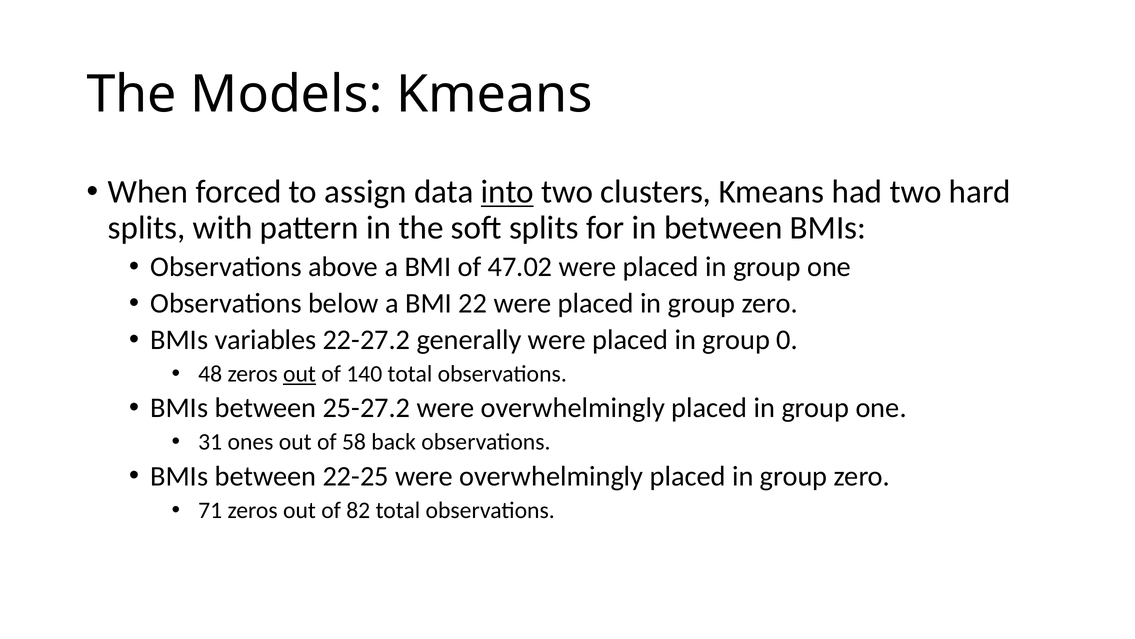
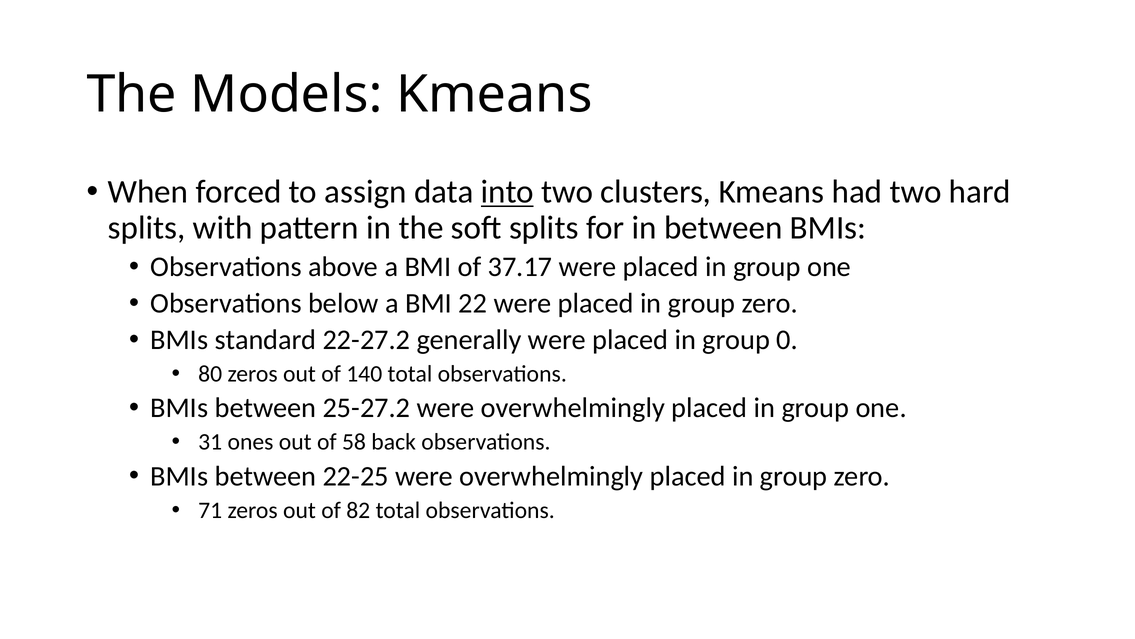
47.02: 47.02 -> 37.17
variables: variables -> standard
48: 48 -> 80
out at (299, 374) underline: present -> none
